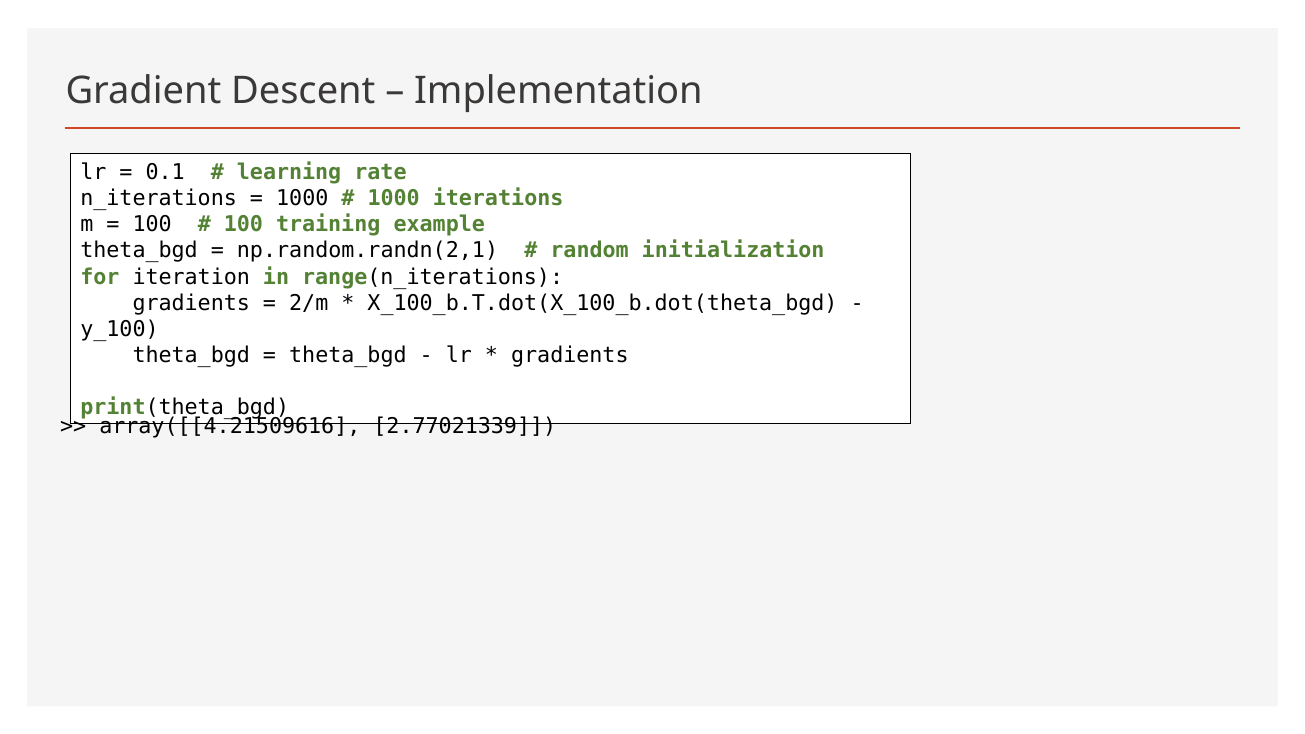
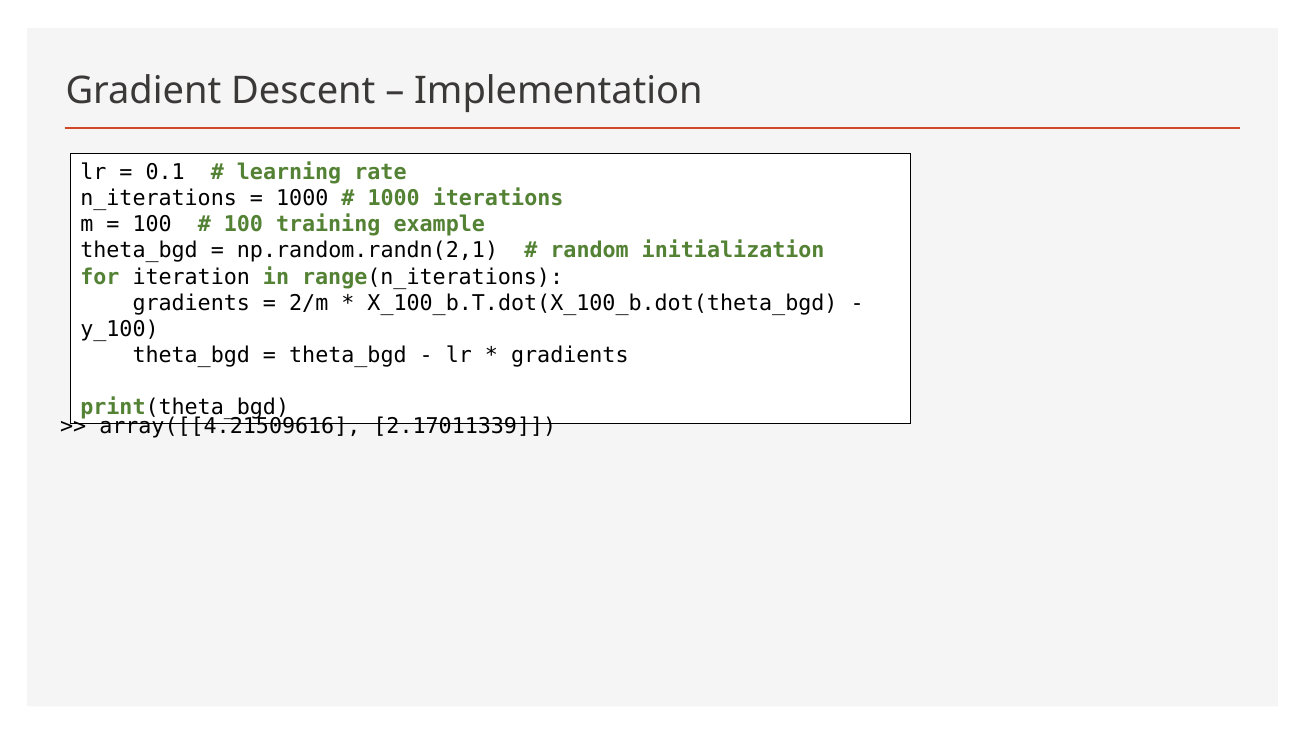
2.77021339: 2.77021339 -> 2.17011339
